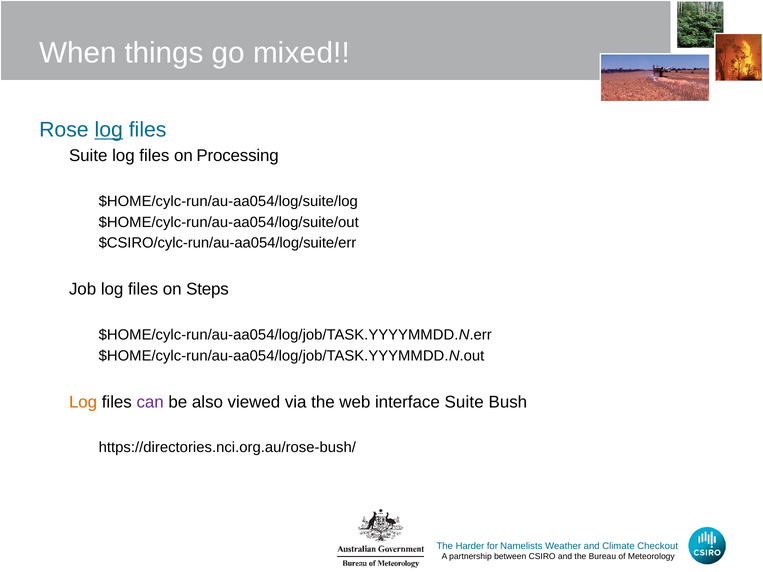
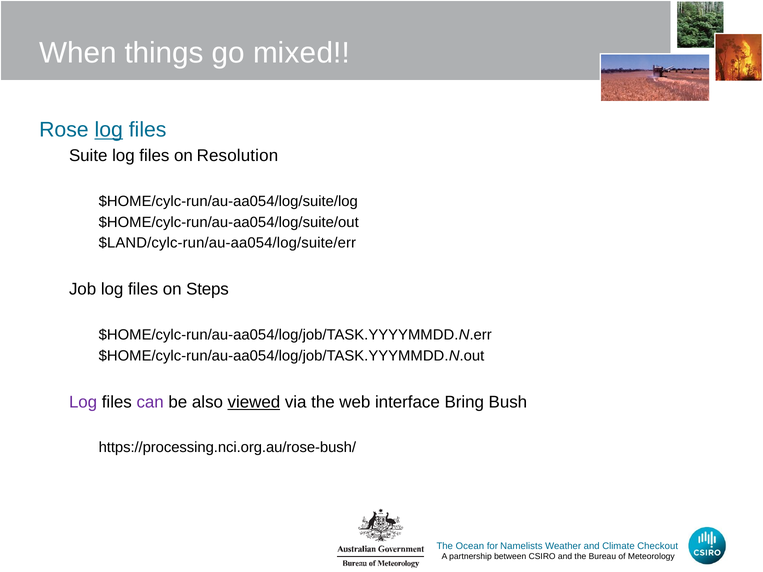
Processing: Processing -> Resolution
$CSIRO/cylc-run/au-aa054/log/suite/err: $CSIRO/cylc-run/au-aa054/log/suite/err -> $LAND/cylc-run/au-aa054/log/suite/err
Log at (83, 402) colour: orange -> purple
viewed underline: none -> present
interface Suite: Suite -> Bring
https://directories.nci.org.au/rose-bush/: https://directories.nci.org.au/rose-bush/ -> https://processing.nci.org.au/rose-bush/
Harder: Harder -> Ocean
